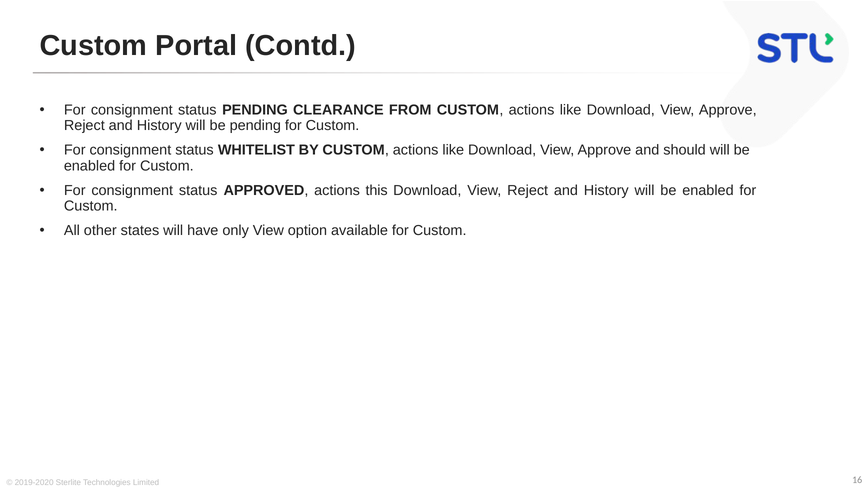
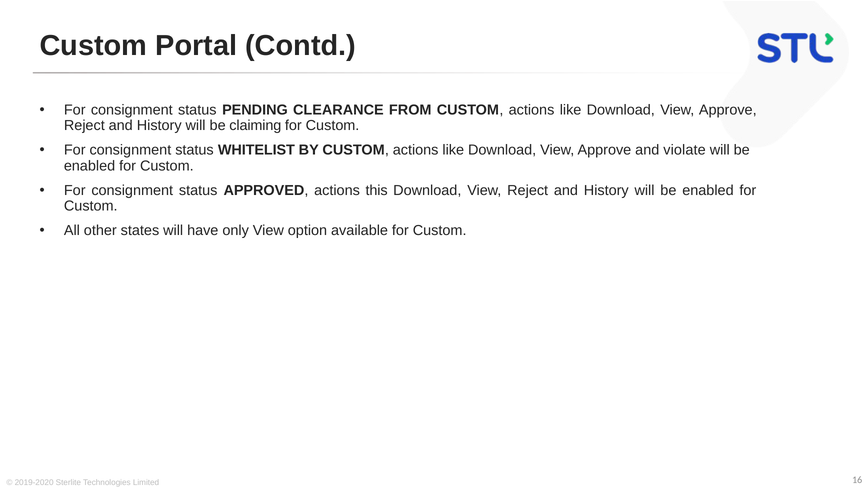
be pending: pending -> claiming
should: should -> violate
